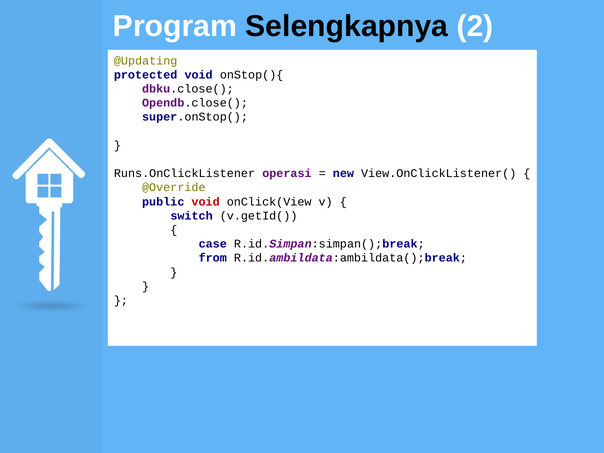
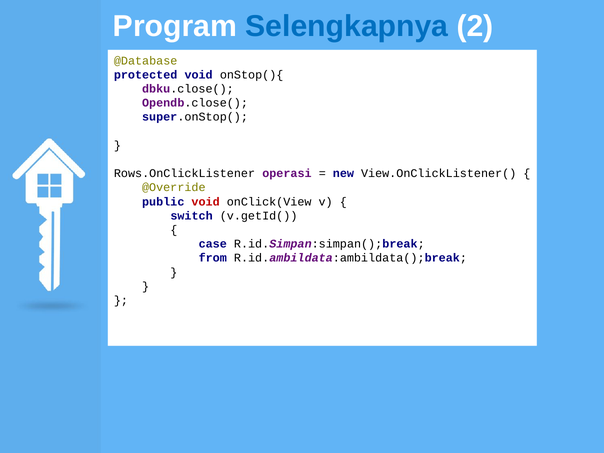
Selengkapnya colour: black -> blue
@Updating: @Updating -> @Database
Runs.OnClickListener: Runs.OnClickListener -> Rows.OnClickListener
